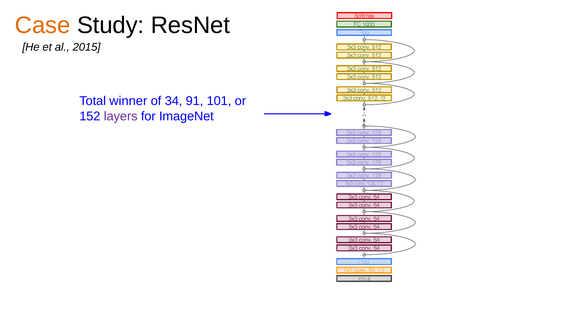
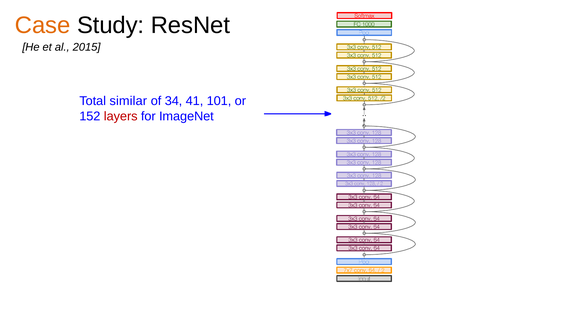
winner: winner -> similar
91: 91 -> 41
layers colour: purple -> red
